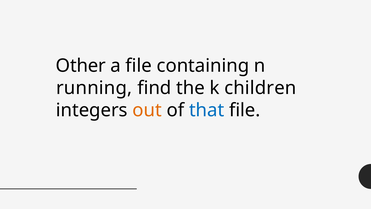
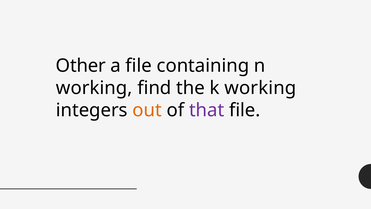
running at (94, 88): running -> working
k children: children -> working
that colour: blue -> purple
